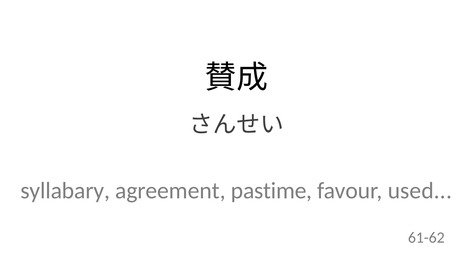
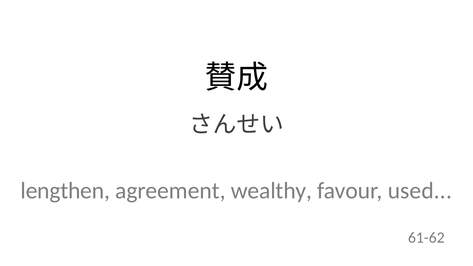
syllabary: syllabary -> lengthen
pastime: pastime -> wealthy
